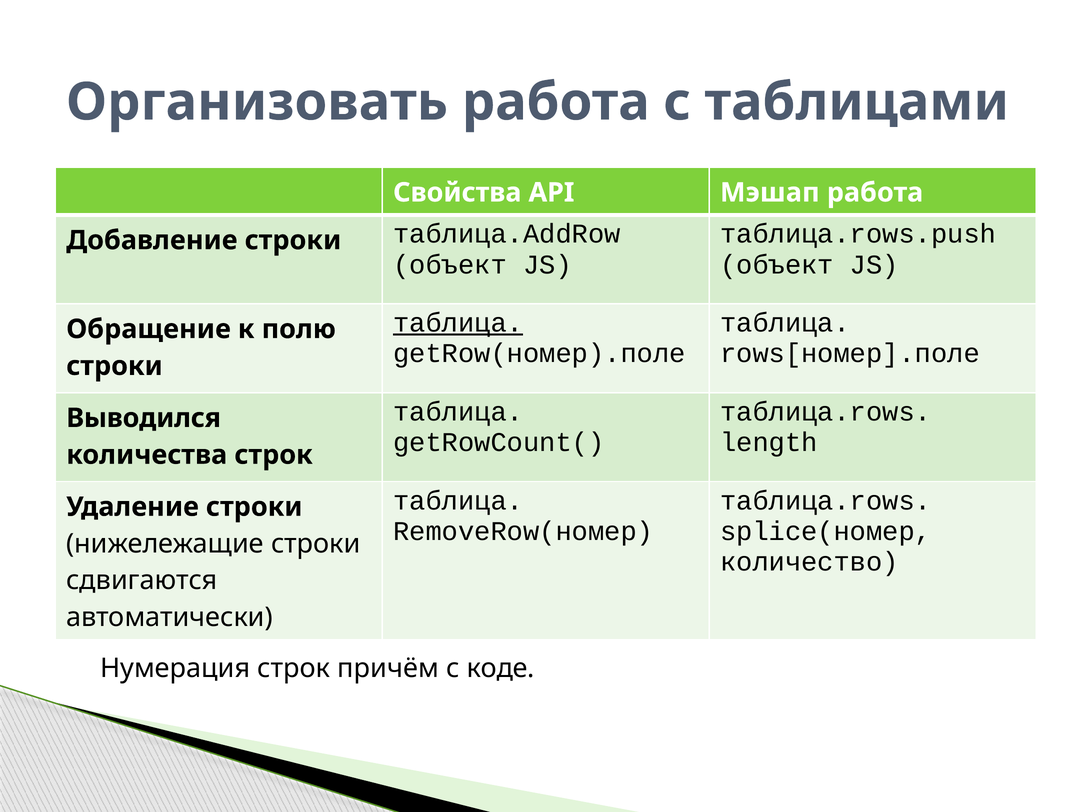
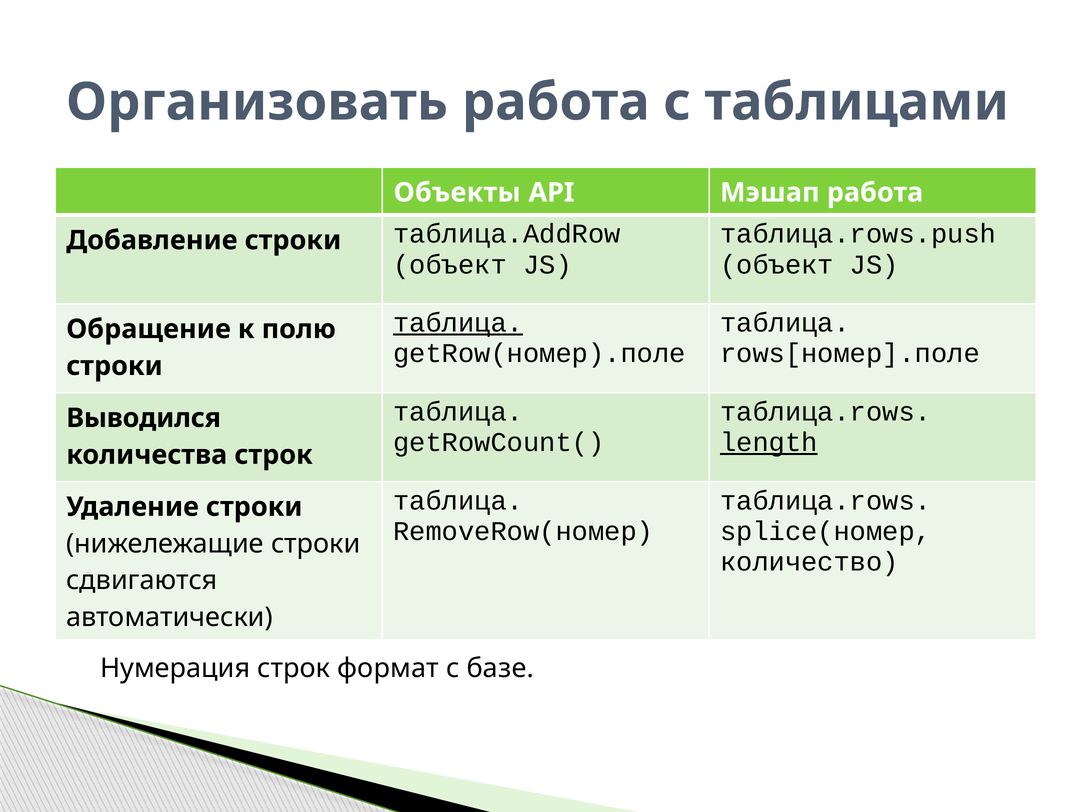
Свойства: Свойства -> Объекты
length underline: none -> present
причём: причём -> формат
коде: коде -> базе
